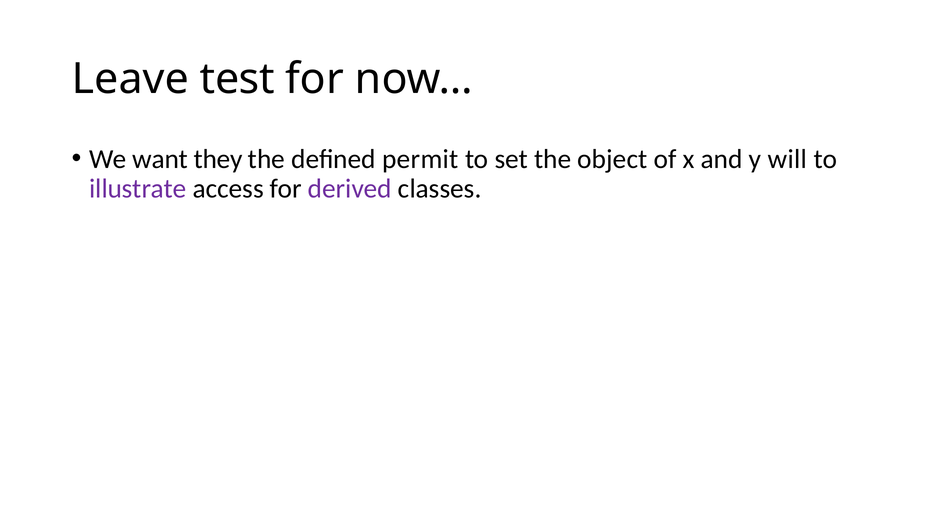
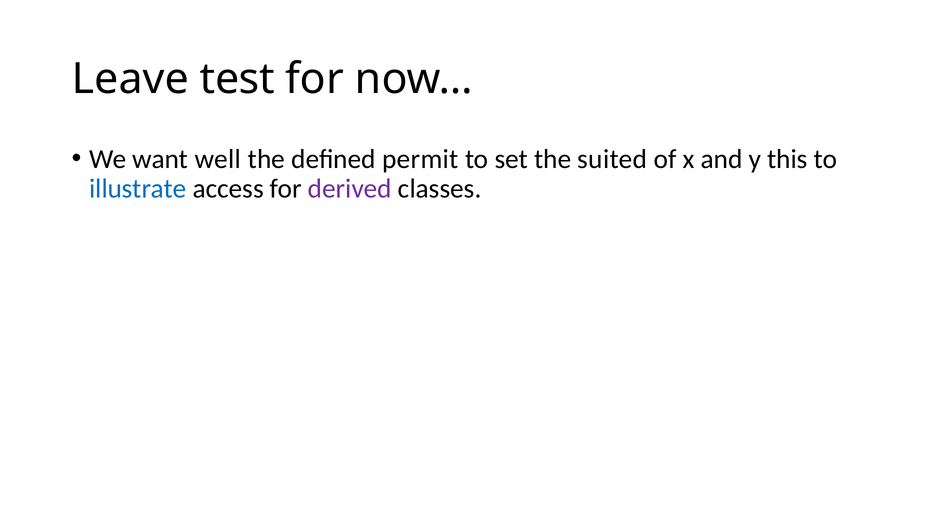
they: they -> well
object: object -> suited
will: will -> this
illustrate colour: purple -> blue
